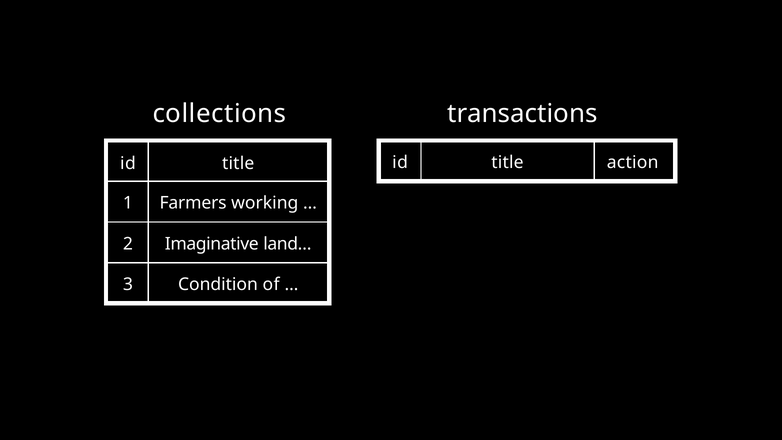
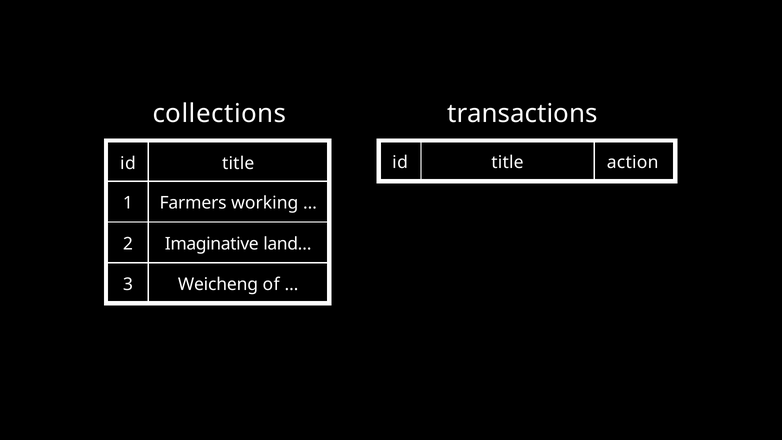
Condition: Condition -> Weicheng
